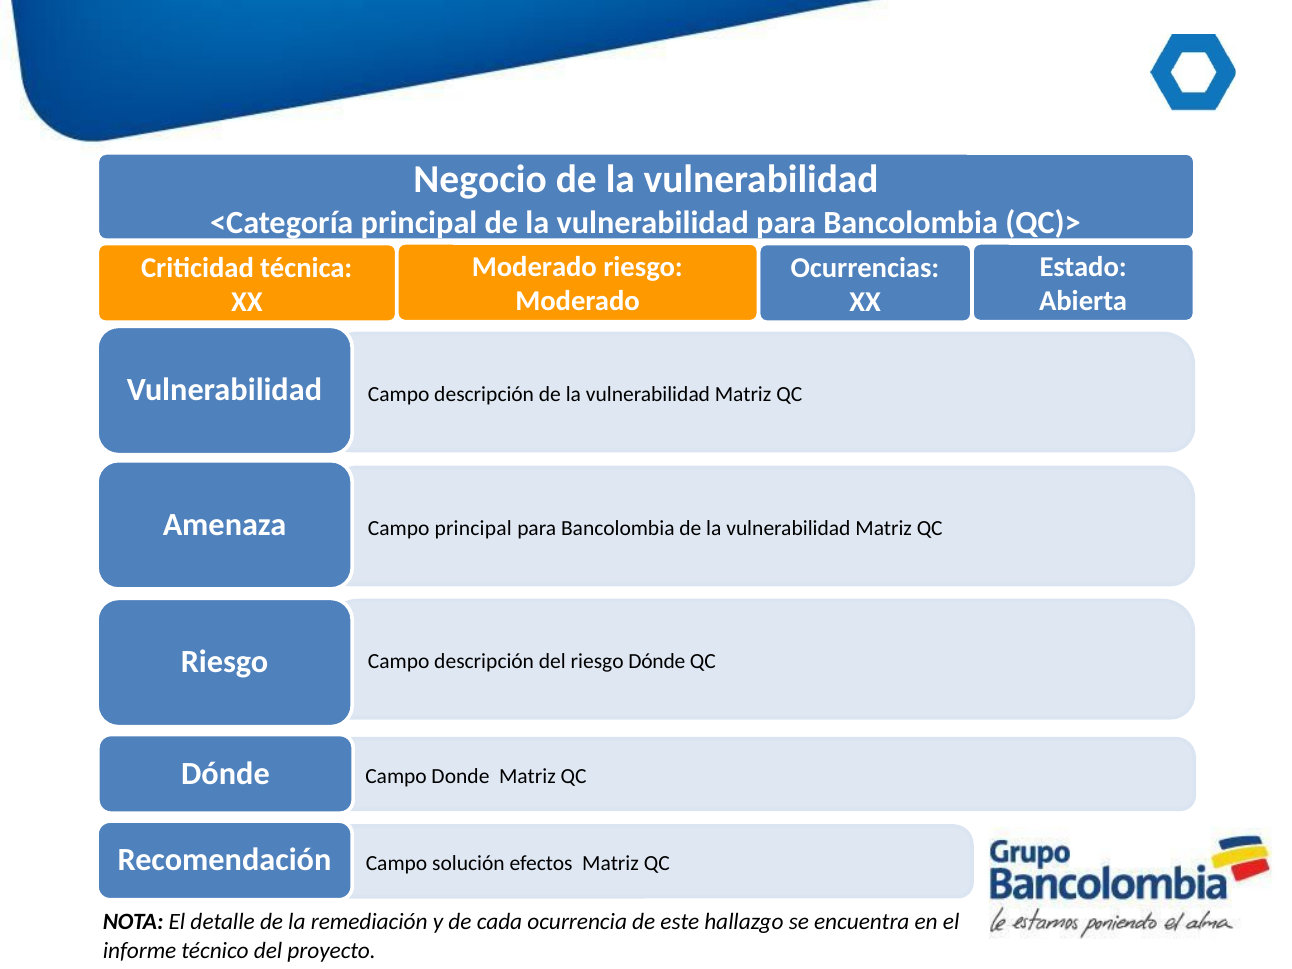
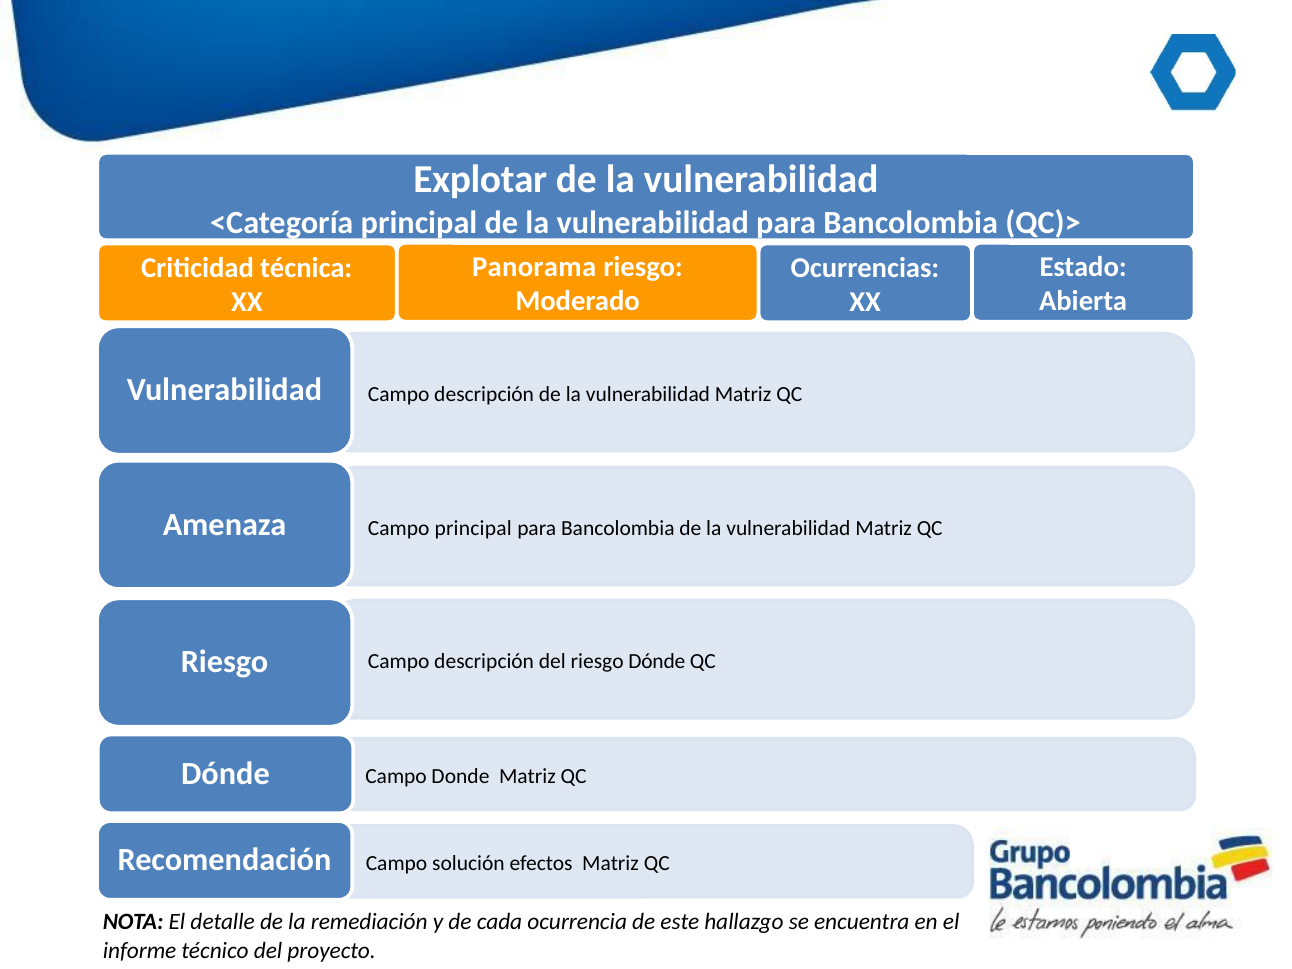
Negocio: Negocio -> Explotar
Moderado at (534, 267): Moderado -> Panorama
